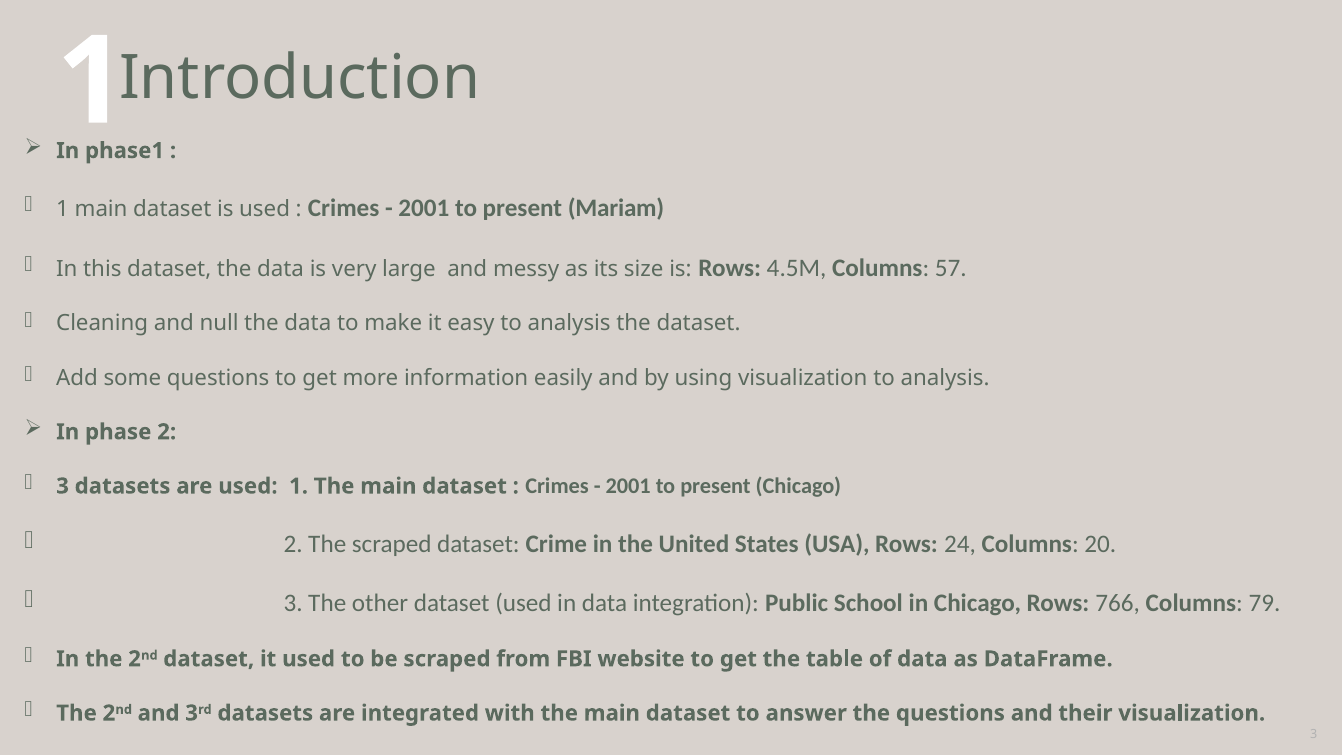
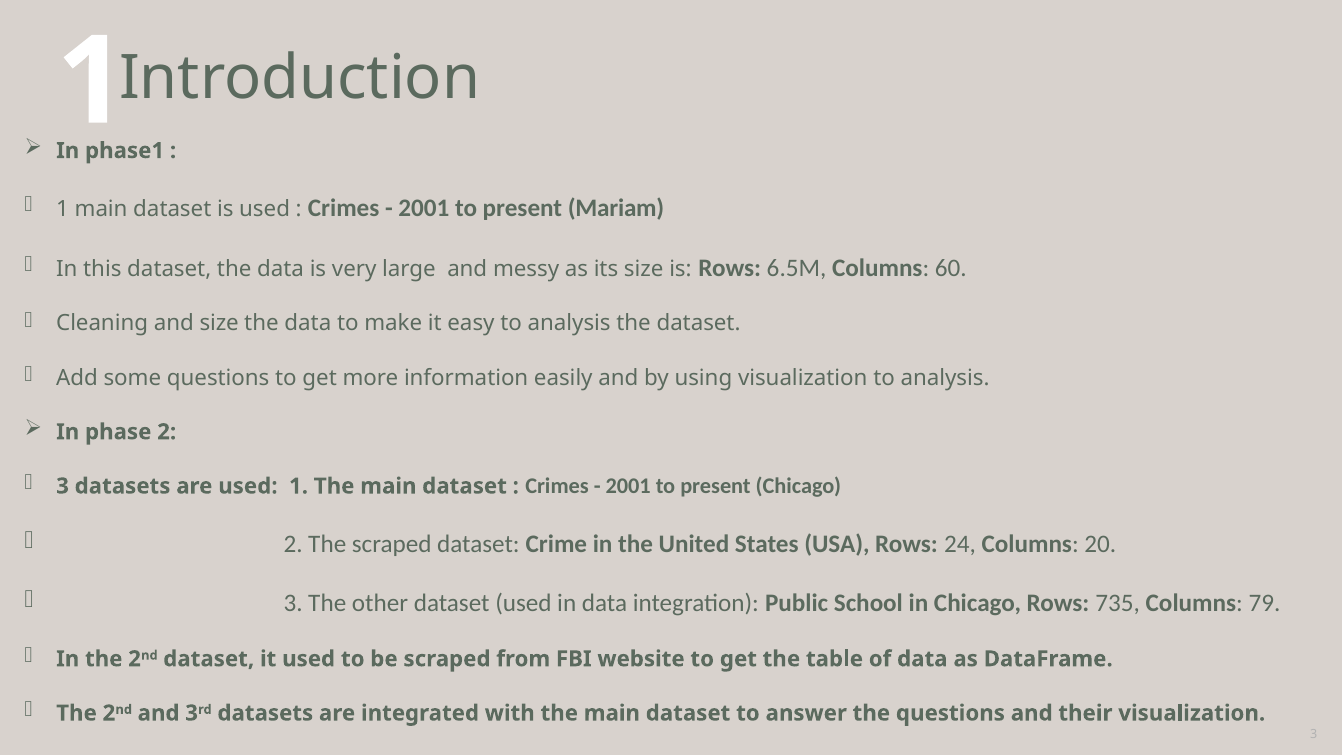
4.5M: 4.5M -> 6.5M
57: 57 -> 60
and null: null -> size
766: 766 -> 735
